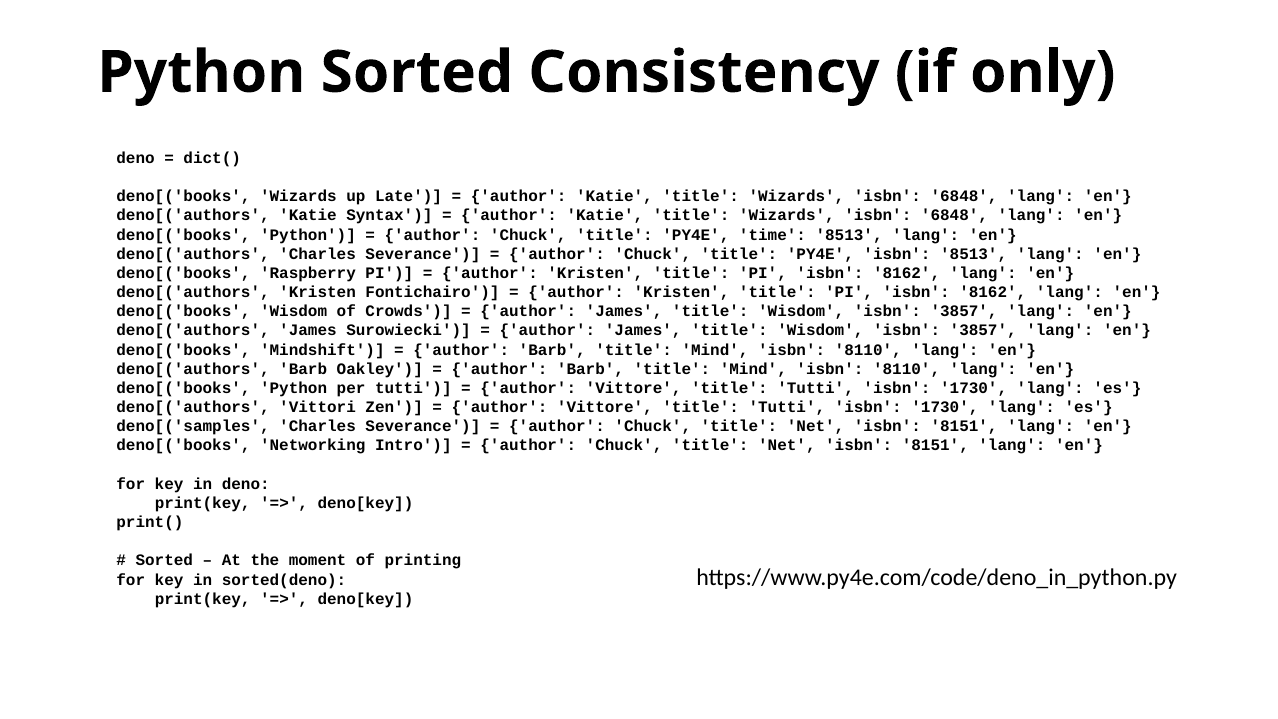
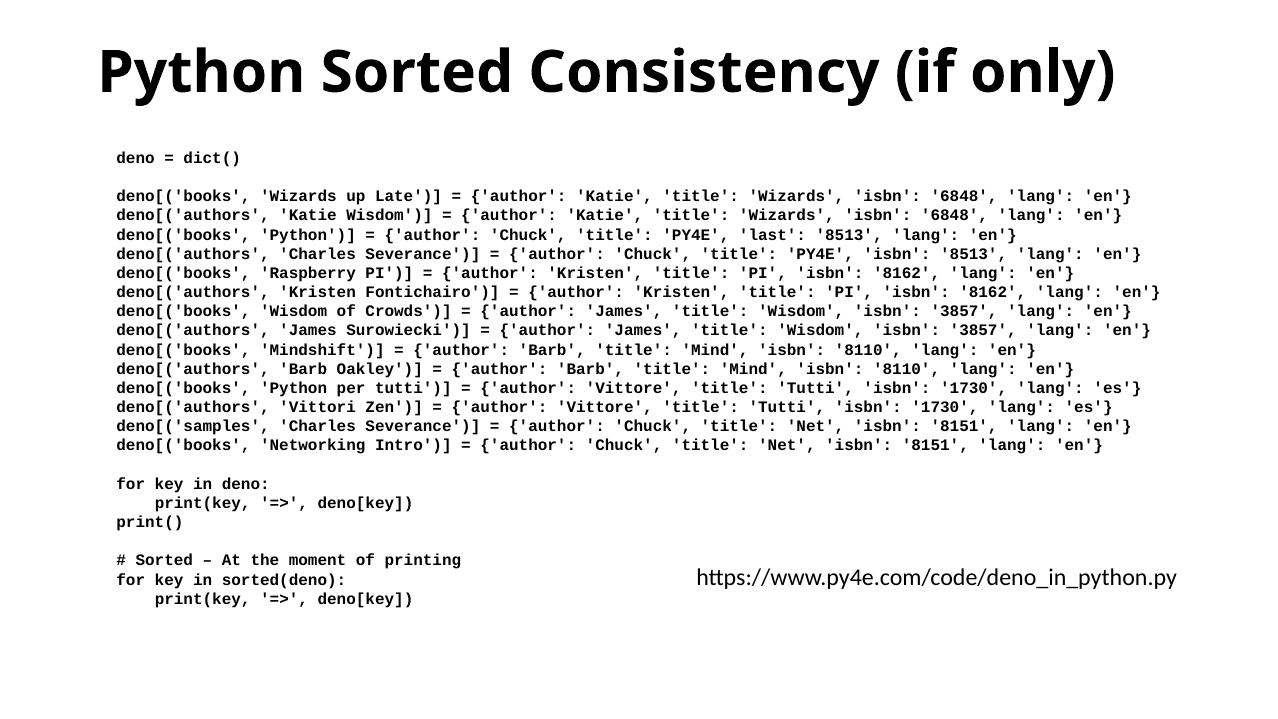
Katie Syntax: Syntax -> Wisdom
time: time -> last
